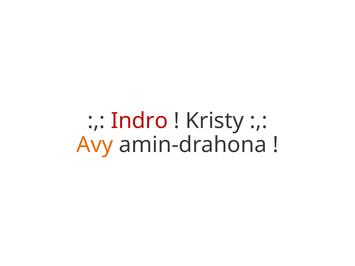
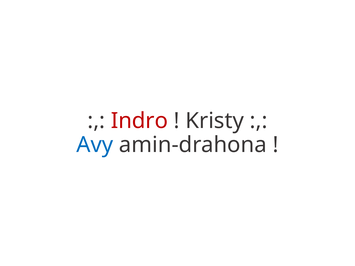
Avy colour: orange -> blue
